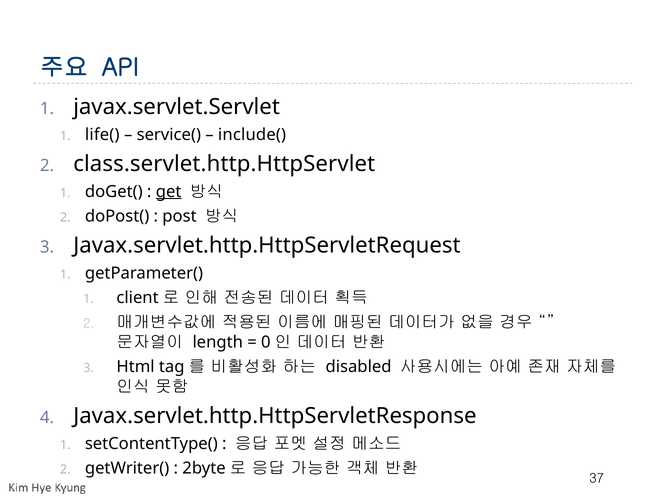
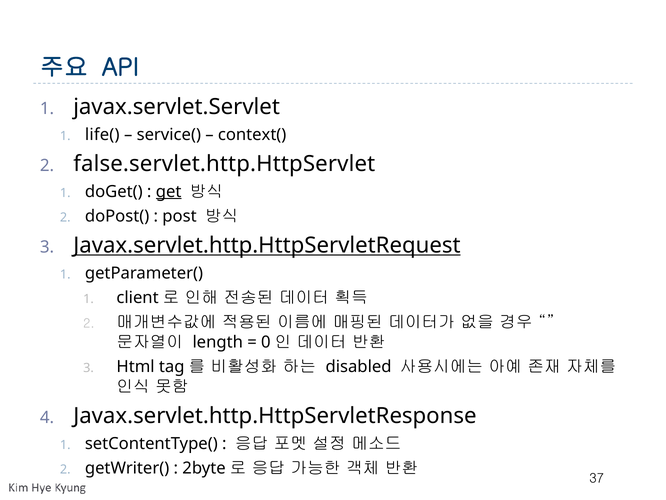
include(: include( -> context(
class.servlet.http.HttpServlet: class.servlet.http.HttpServlet -> false.servlet.http.HttpServlet
Javax.servlet.http.HttpServletRequest underline: none -> present
